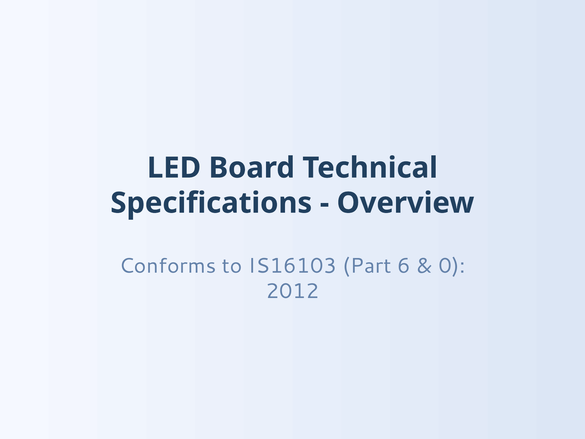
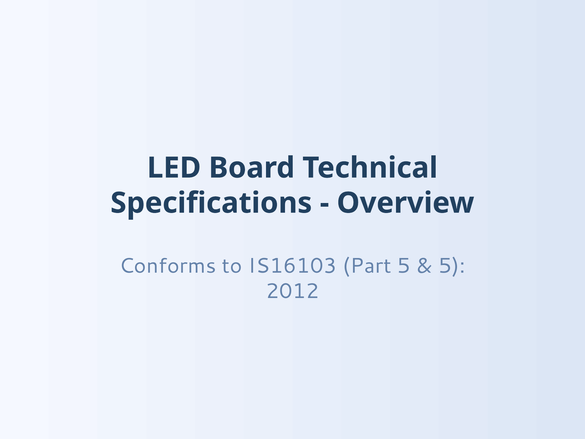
Part 6: 6 -> 5
0 at (452, 266): 0 -> 5
